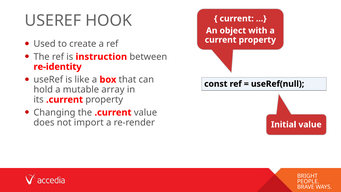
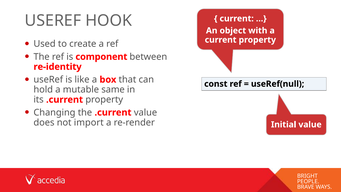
instruction: instruction -> component
array: array -> same
